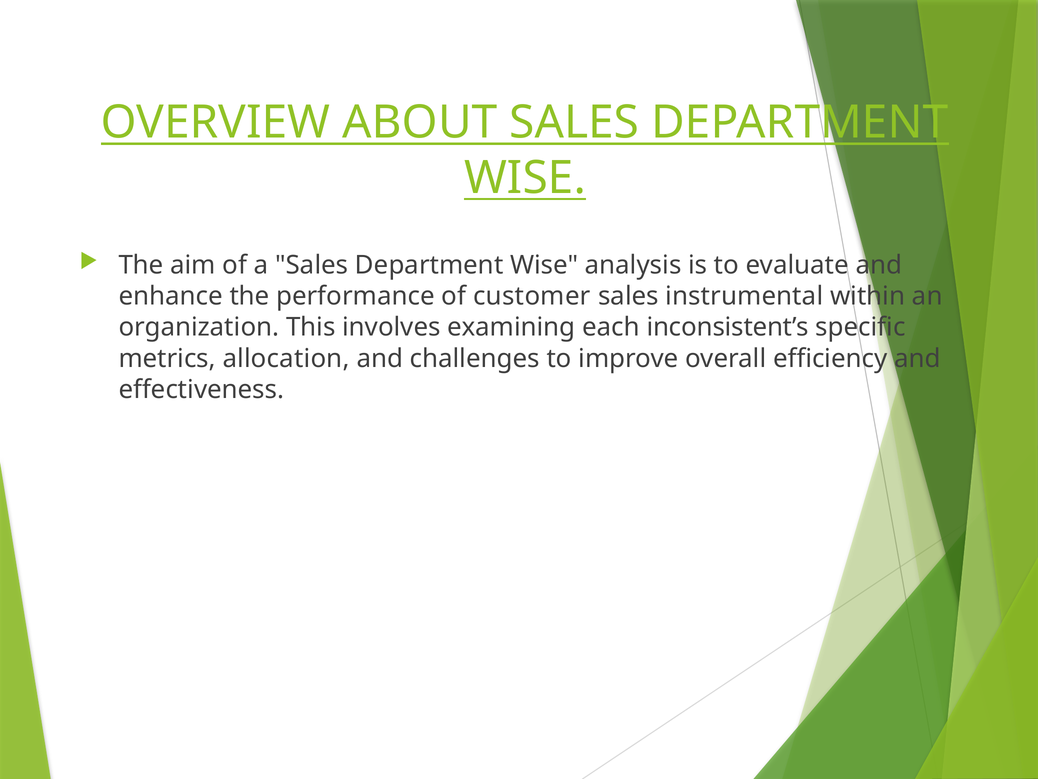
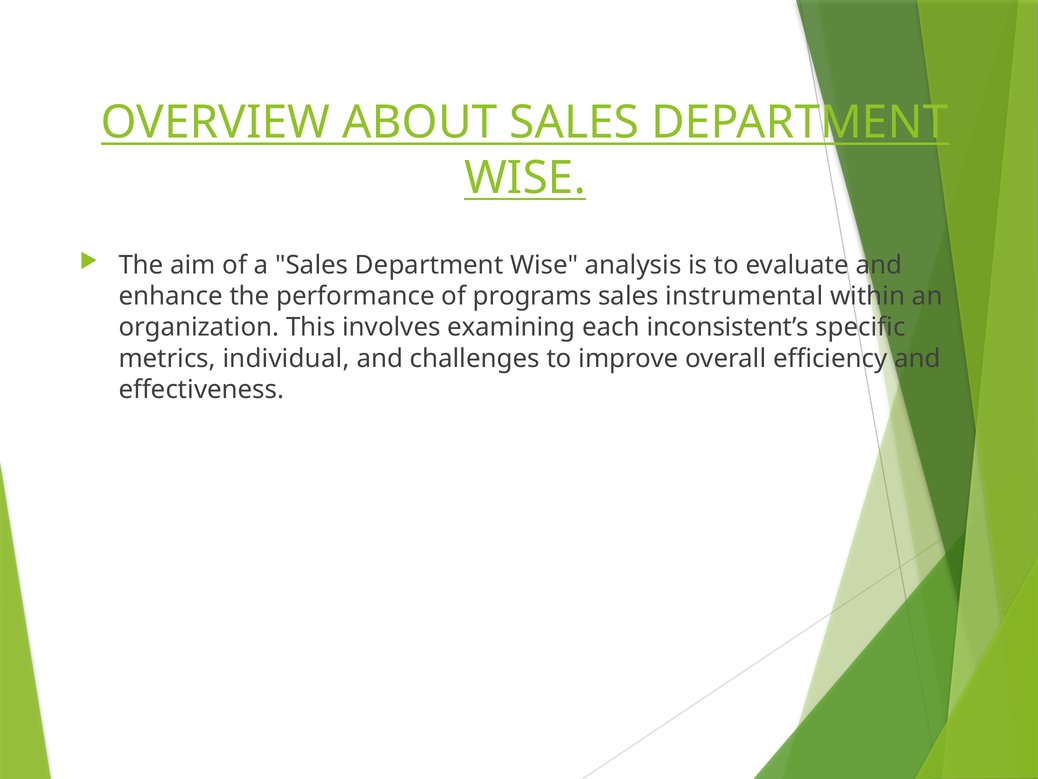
customer: customer -> programs
allocation: allocation -> individual
